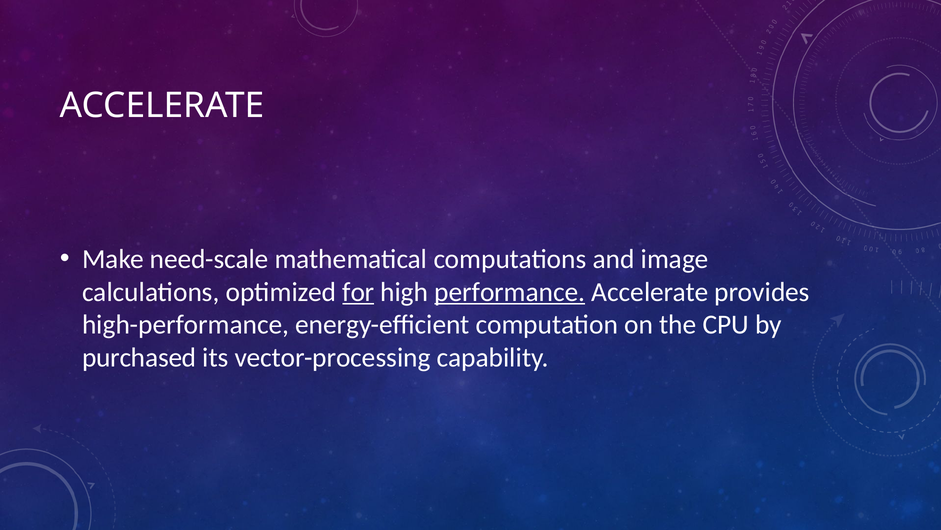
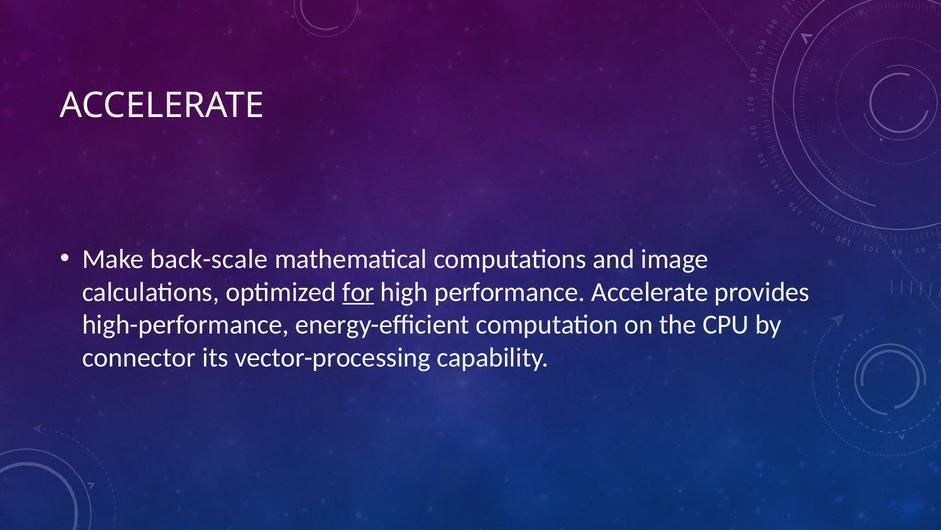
need-scale: need-scale -> back-scale
performance underline: present -> none
purchased: purchased -> connector
